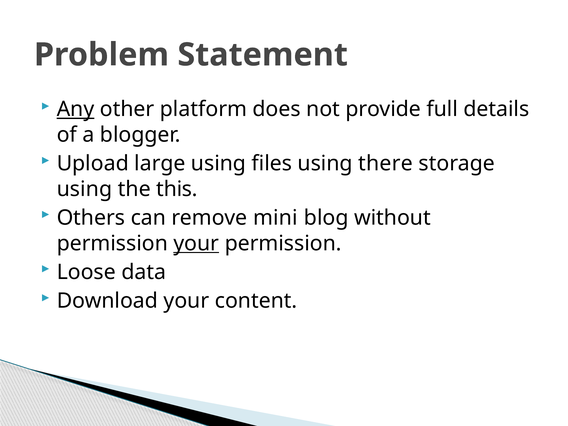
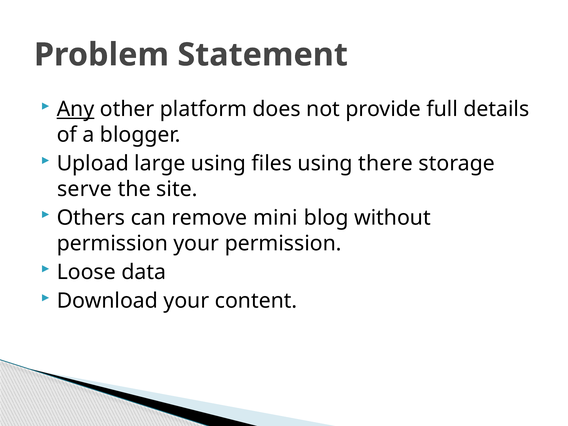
using at (85, 189): using -> serve
this: this -> site
your at (196, 243) underline: present -> none
